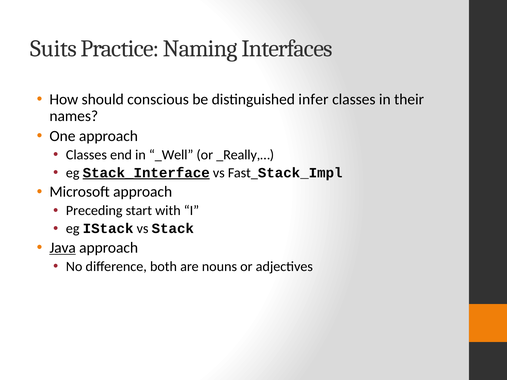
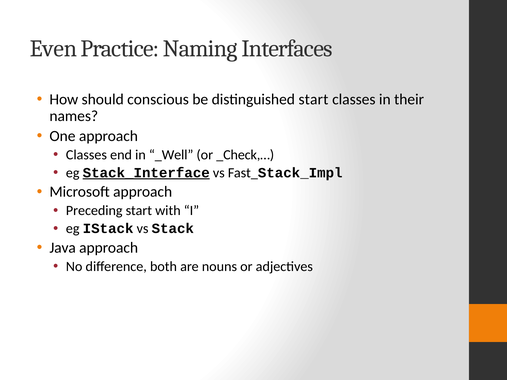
Suits: Suits -> Even
distinguished infer: infer -> start
_Really,…: _Really,… -> _Check,…
Java underline: present -> none
